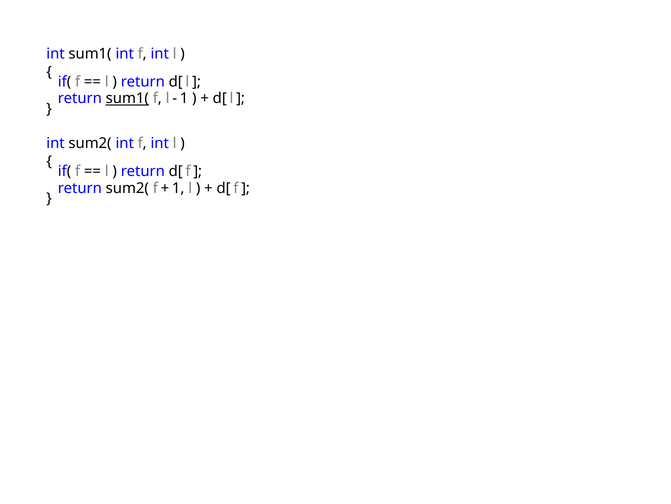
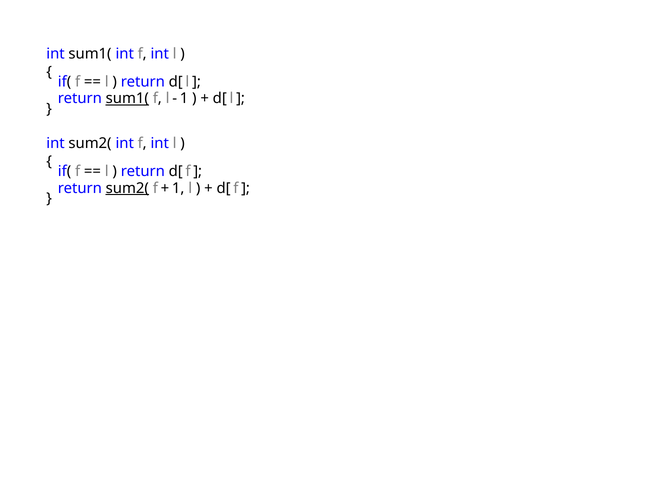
sum2( at (127, 188) underline: none -> present
